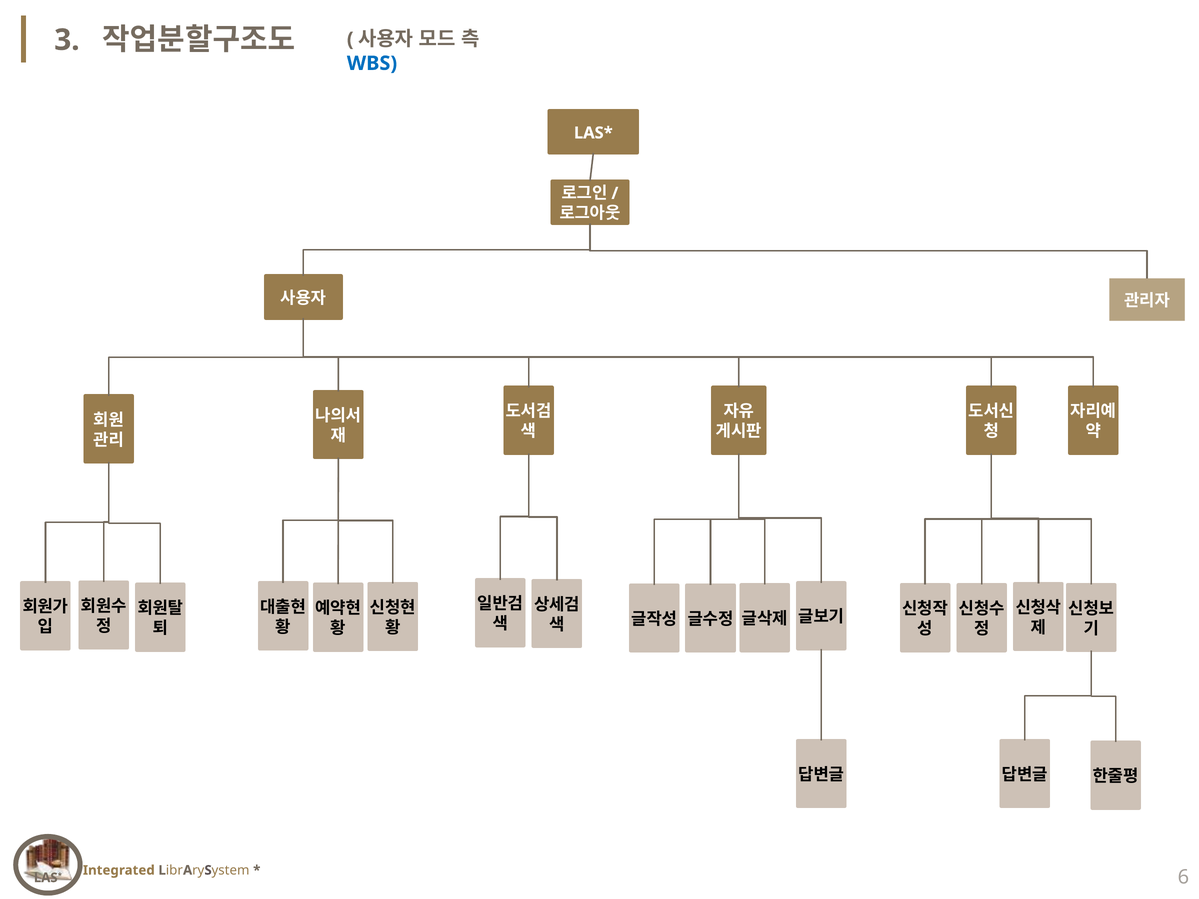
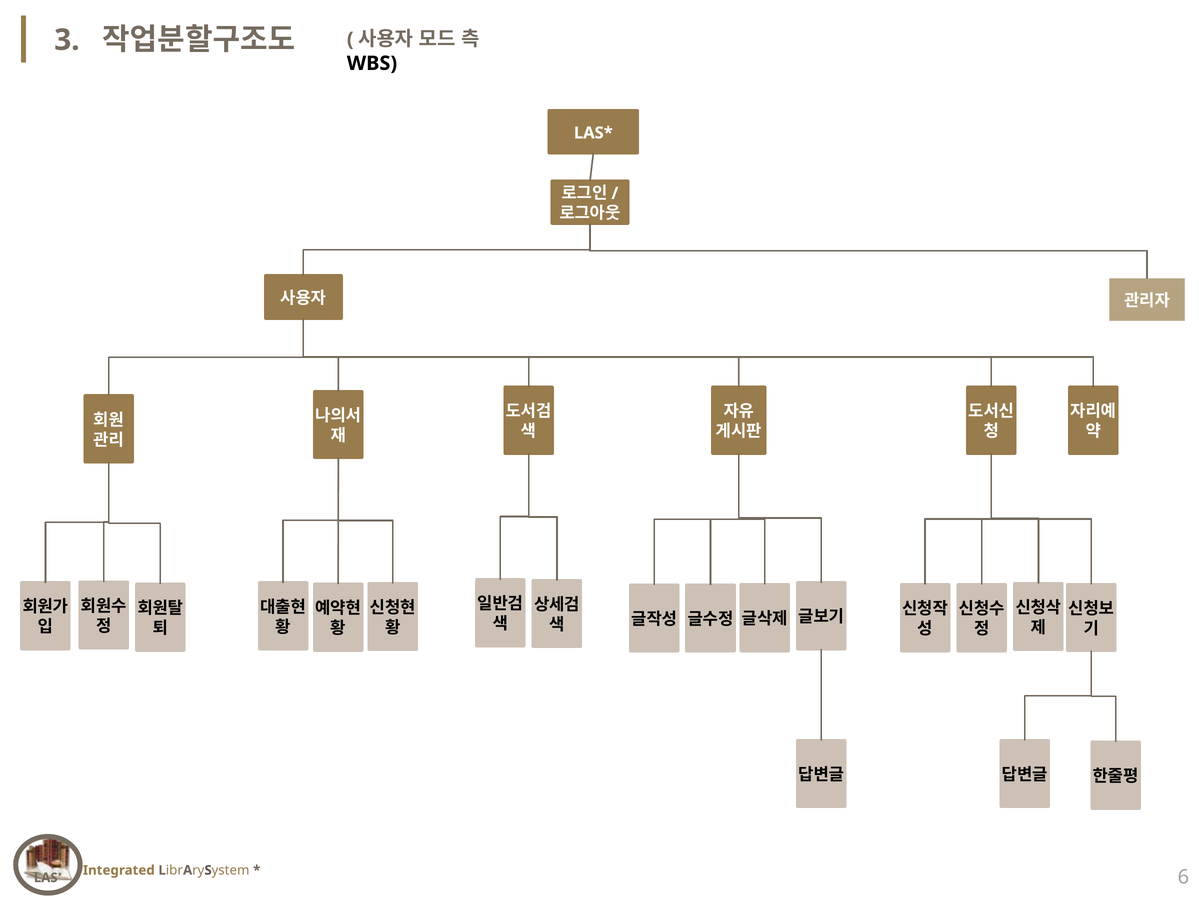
WBS colour: blue -> black
